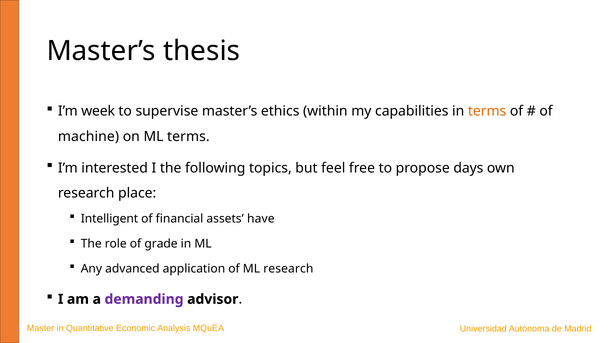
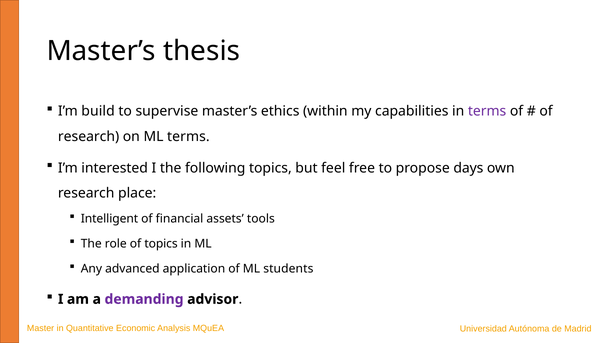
week: week -> build
terms at (487, 111) colour: orange -> purple
machine at (89, 137): machine -> research
have: have -> tools
of grade: grade -> topics
ML research: research -> students
